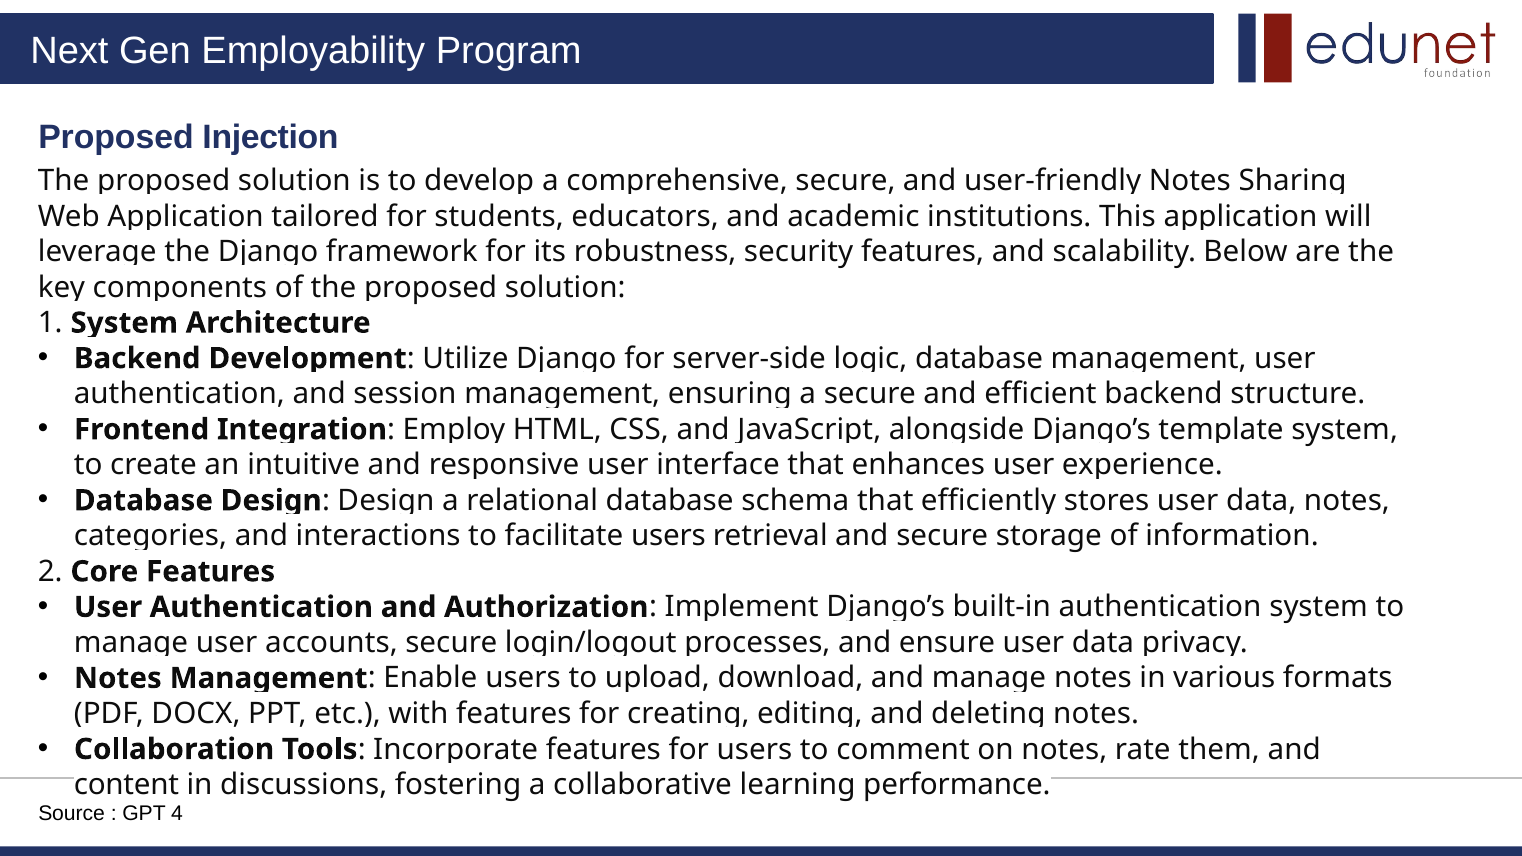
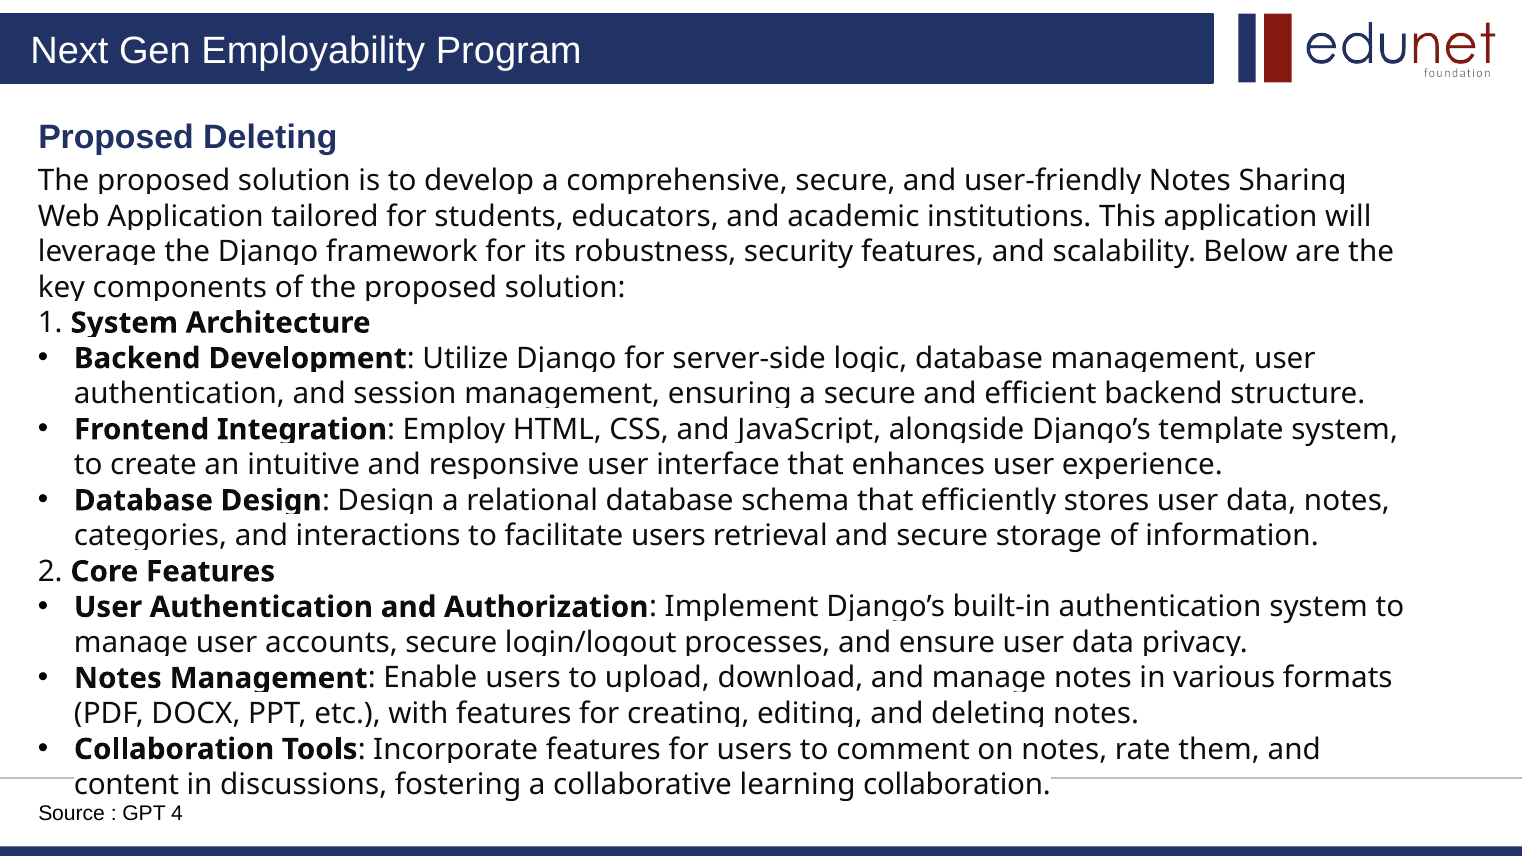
Proposed Injection: Injection -> Deleting
learning performance: performance -> collaboration
